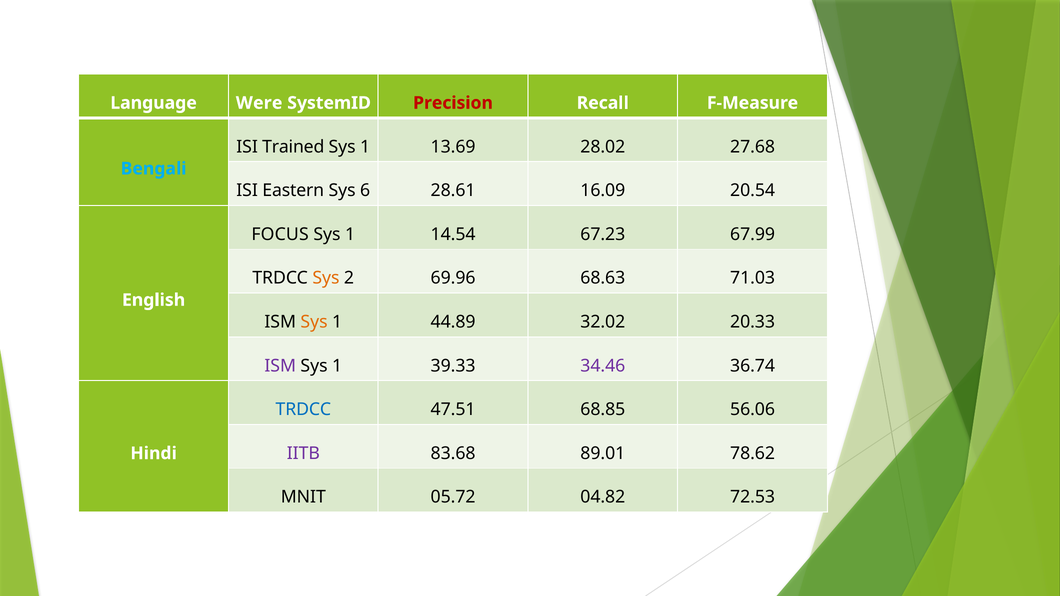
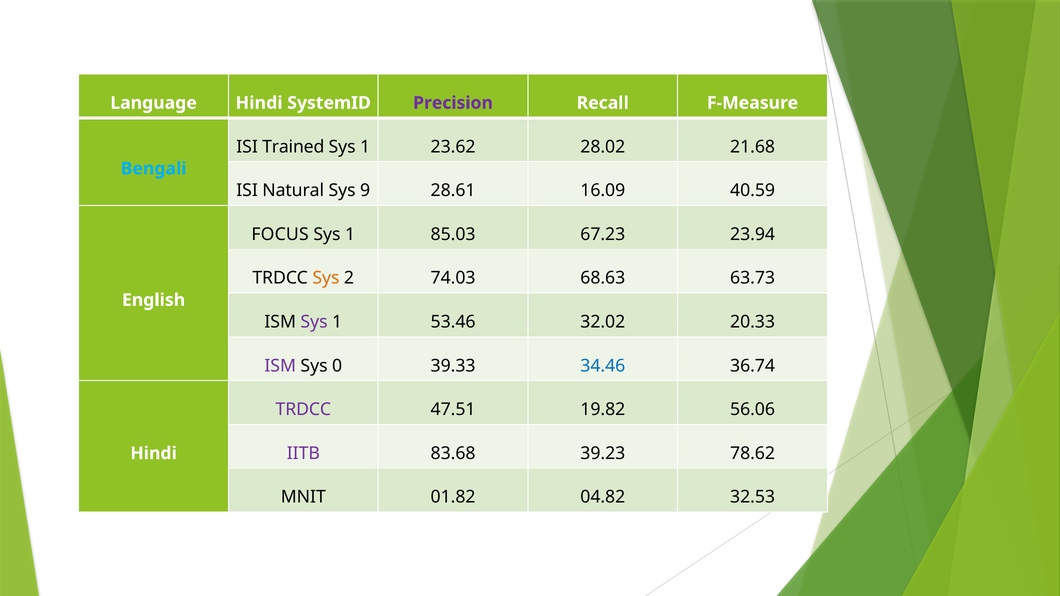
Language Were: Were -> Hindi
Precision colour: red -> purple
13.69: 13.69 -> 23.62
27.68: 27.68 -> 21.68
Eastern: Eastern -> Natural
6: 6 -> 9
20.54: 20.54 -> 40.59
14.54: 14.54 -> 85.03
67.99: 67.99 -> 23.94
69.96: 69.96 -> 74.03
71.03: 71.03 -> 63.73
Sys at (314, 322) colour: orange -> purple
44.89: 44.89 -> 53.46
1 at (337, 366): 1 -> 0
34.46 colour: purple -> blue
TRDCC at (303, 410) colour: blue -> purple
68.85: 68.85 -> 19.82
89.01: 89.01 -> 39.23
05.72: 05.72 -> 01.82
72.53: 72.53 -> 32.53
